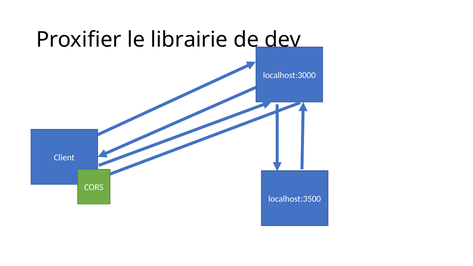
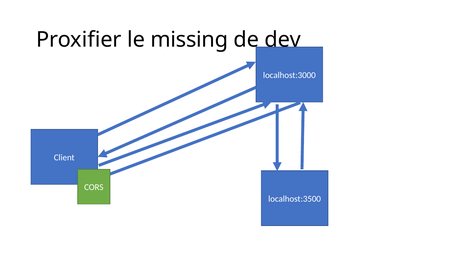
librairie: librairie -> missing
